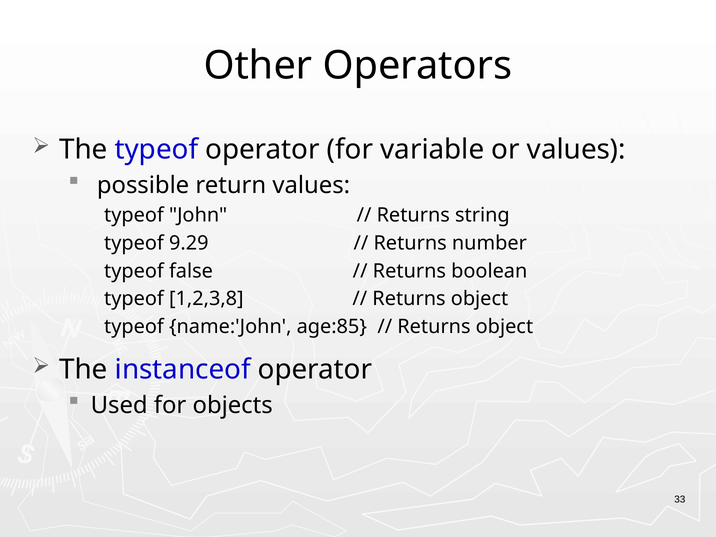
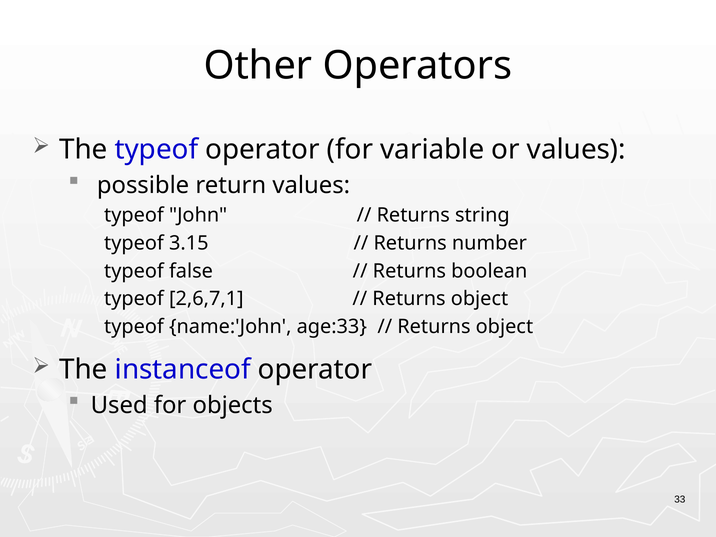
9.29: 9.29 -> 3.15
1,2,3,8: 1,2,3,8 -> 2,6,7,1
age:85: age:85 -> age:33
